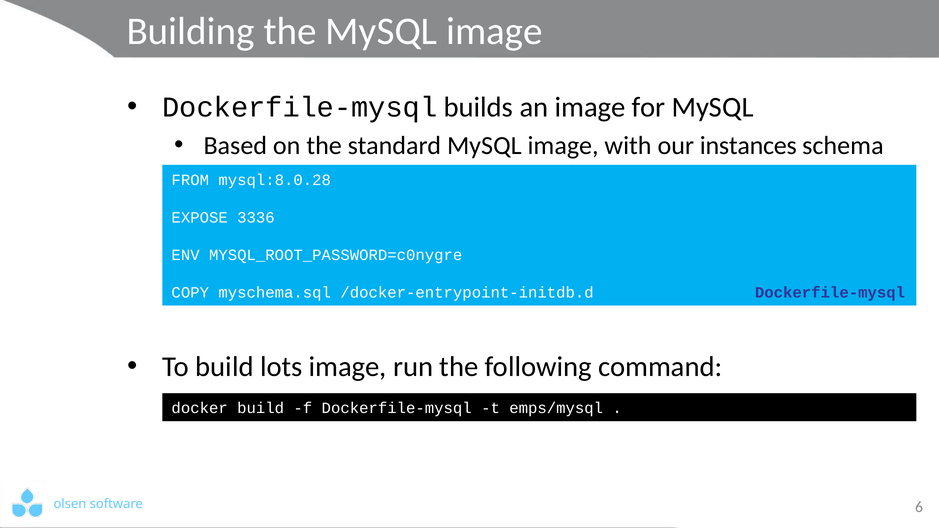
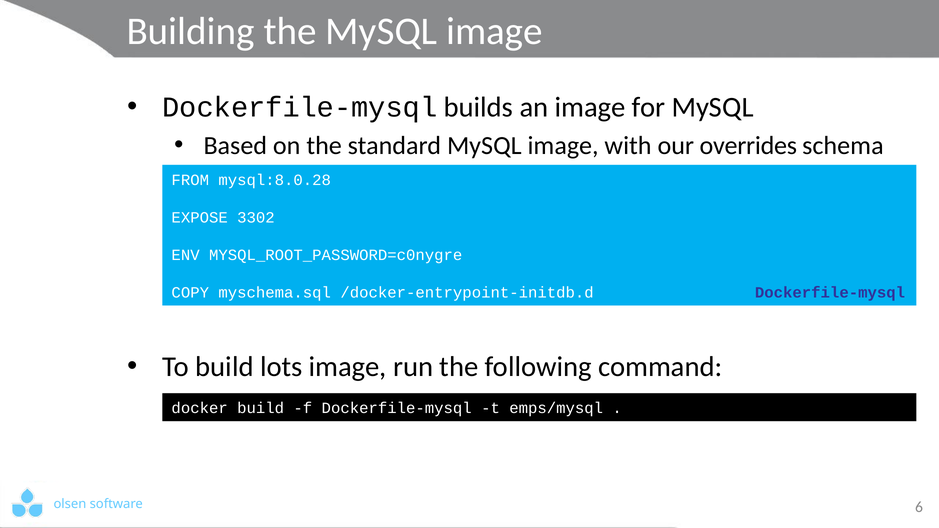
instances: instances -> overrides
3336: 3336 -> 3302
